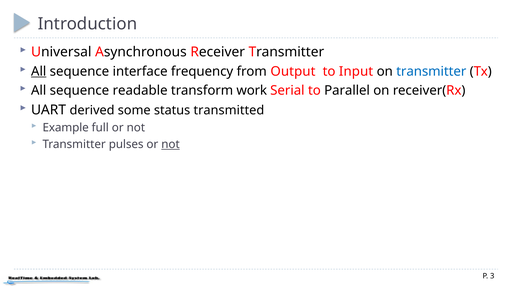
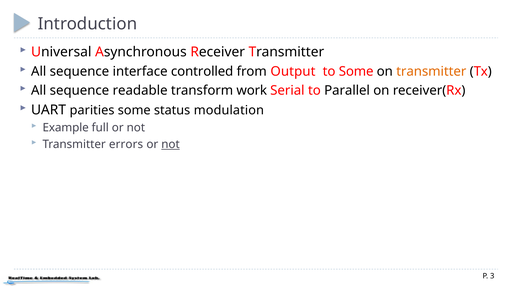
All at (39, 71) underline: present -> none
frequency: frequency -> controlled
to Input: Input -> Some
transmitter at (431, 71) colour: blue -> orange
derived: derived -> parities
transmitted: transmitted -> modulation
pulses: pulses -> errors
